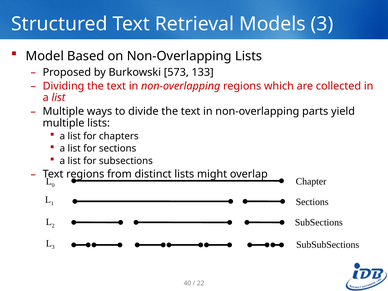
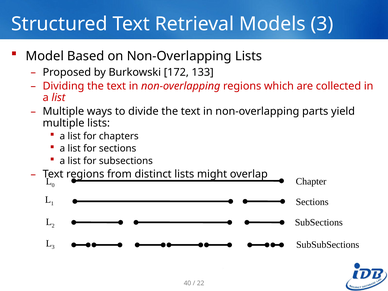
573: 573 -> 172
